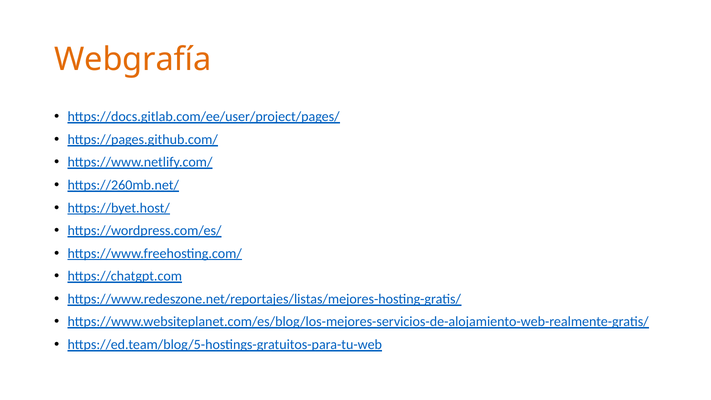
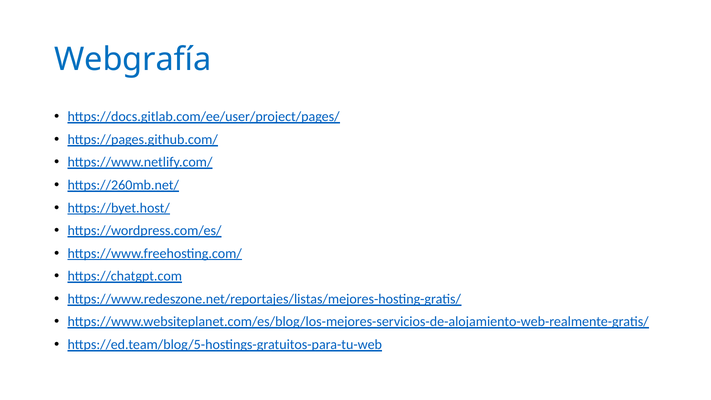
Webgrafía colour: orange -> blue
